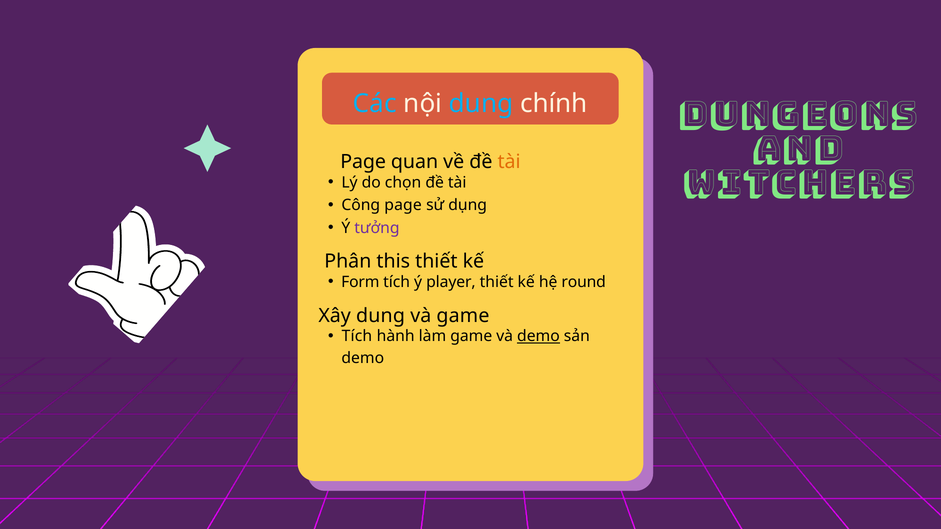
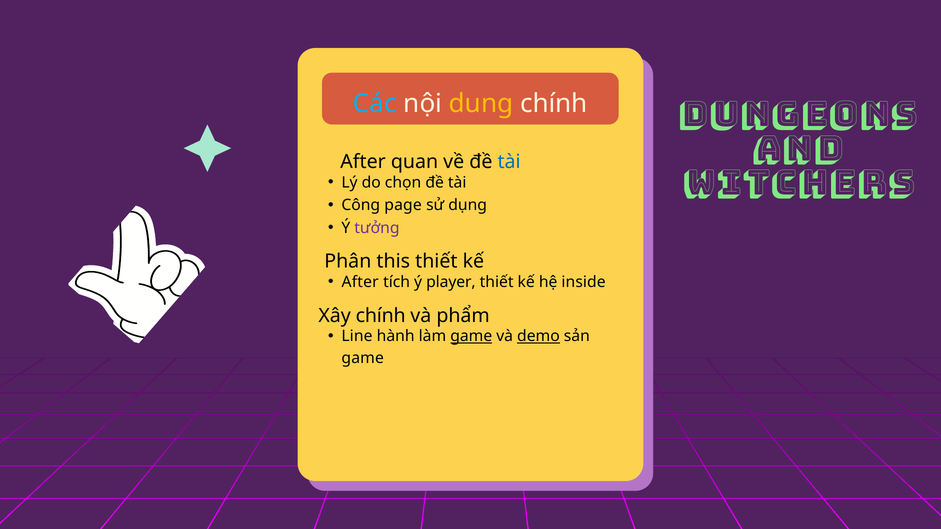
dung at (481, 104) colour: light blue -> yellow
Page at (363, 162): Page -> After
tài at (509, 162) colour: orange -> blue
Form at (360, 282): Form -> After
round: round -> inside
Xây dung: dung -> chính
và game: game -> phẩm
Tích at (357, 336): Tích -> Line
game at (471, 336) underline: none -> present
demo at (363, 358): demo -> game
